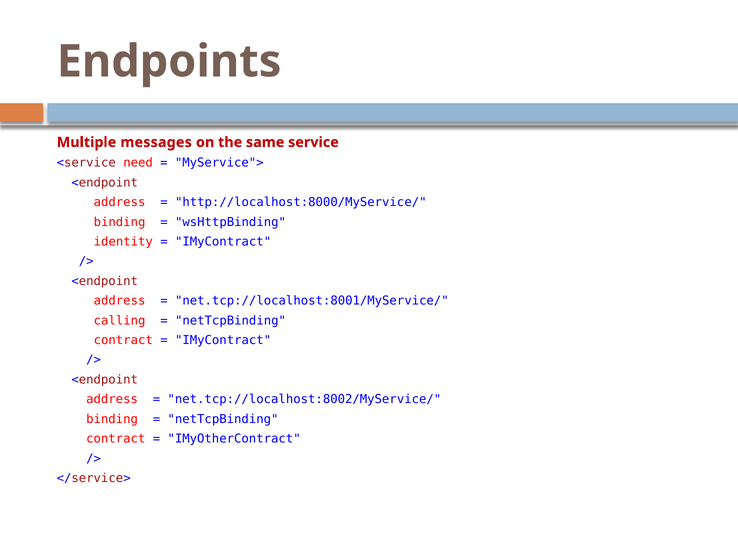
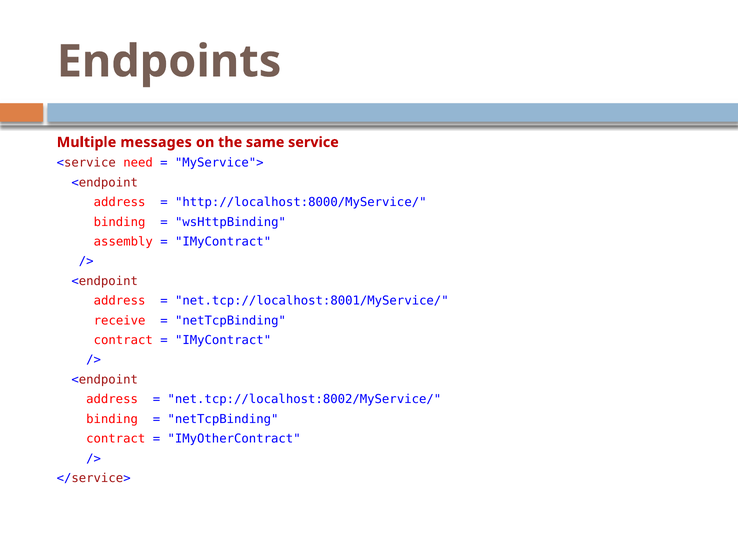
identity: identity -> assembly
calling: calling -> receive
